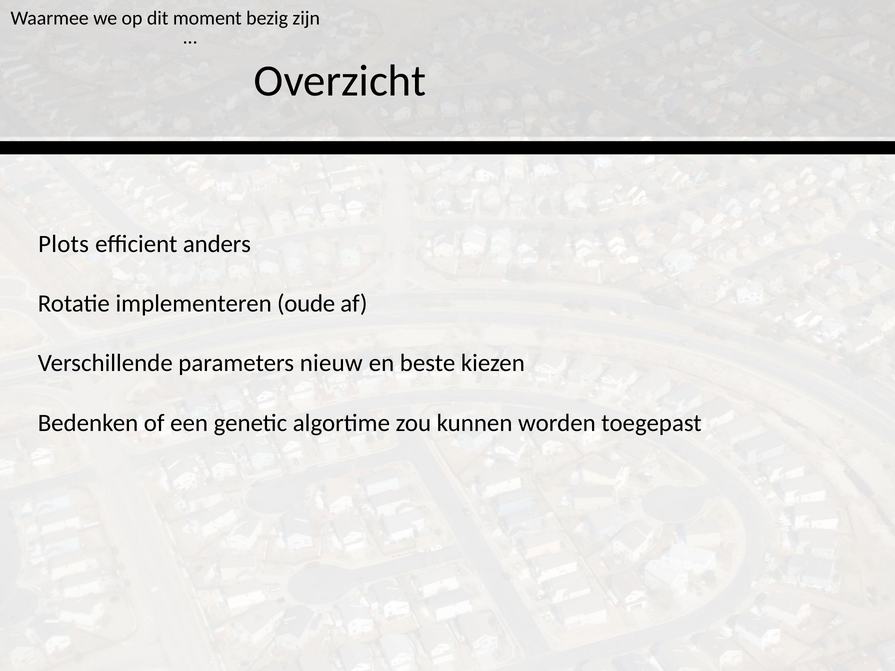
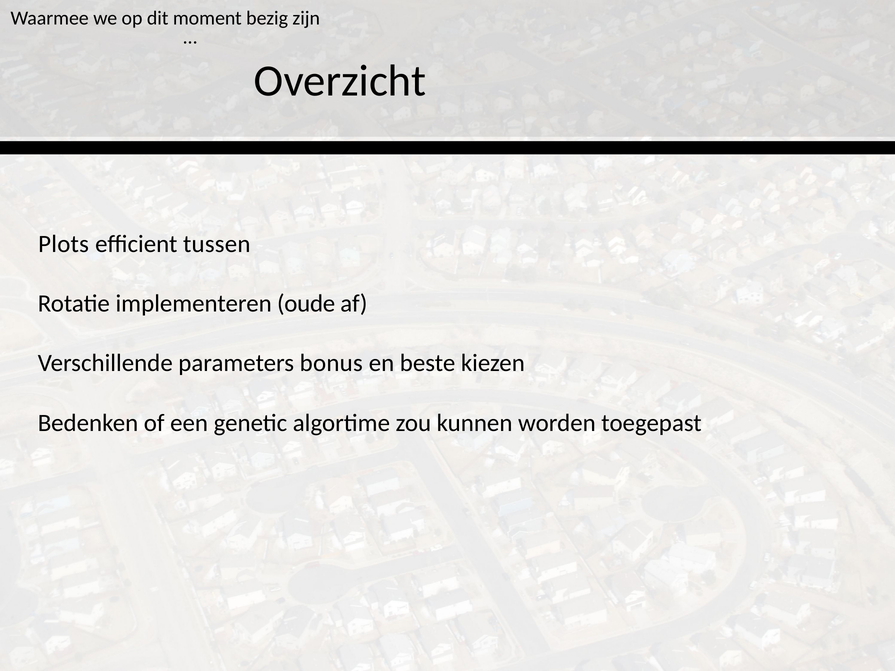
anders: anders -> tussen
nieuw: nieuw -> bonus
